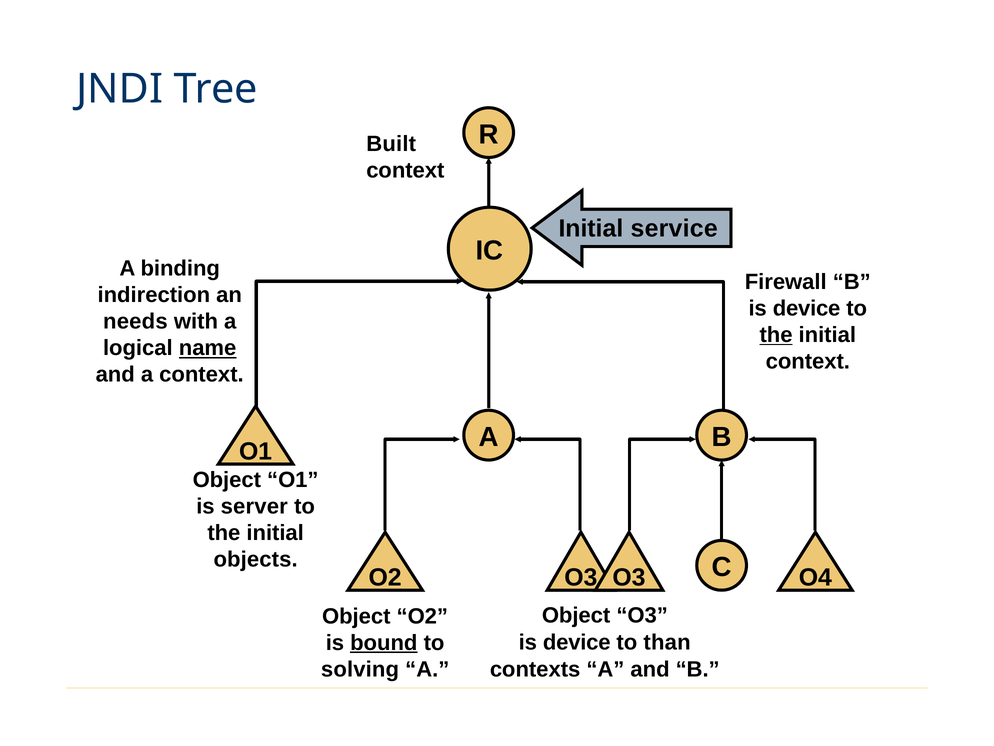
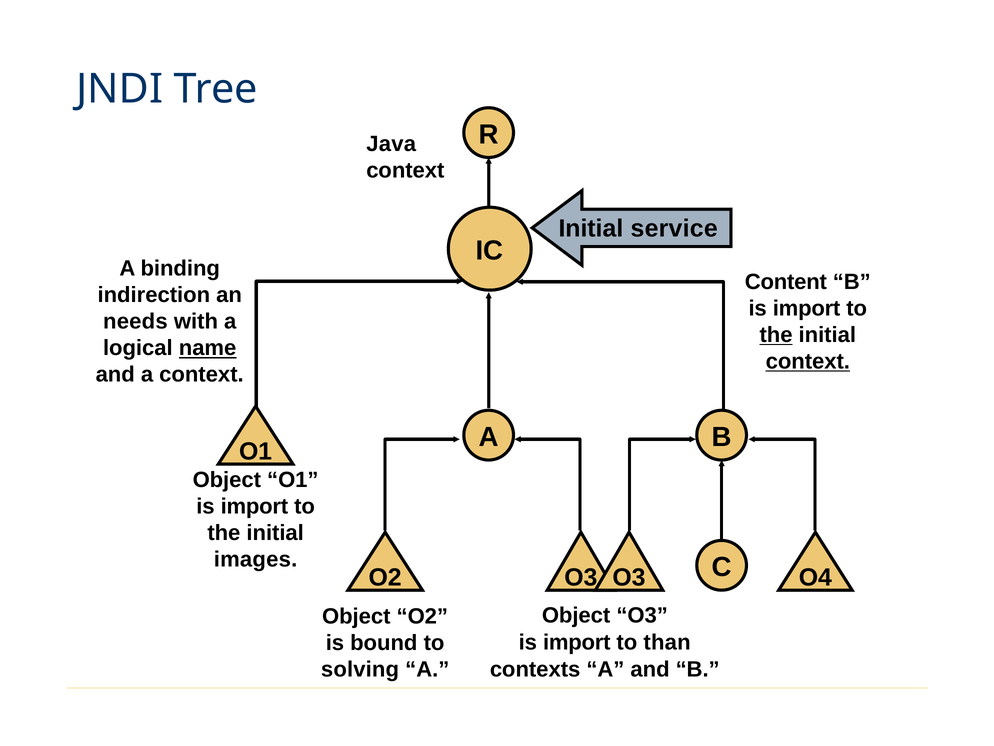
Built: Built -> Java
Firewall: Firewall -> Content
device at (807, 308): device -> import
context at (808, 361) underline: none -> present
server at (254, 506): server -> import
objects: objects -> images
device at (577, 642): device -> import
bound underline: present -> none
